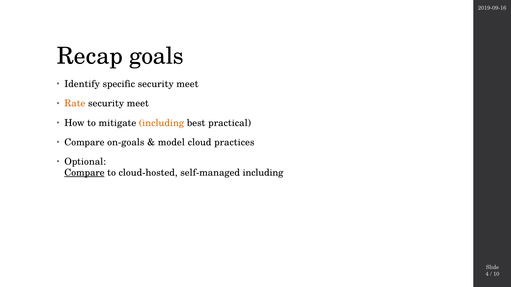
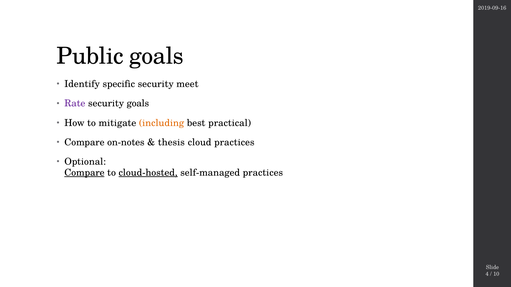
Recap: Recap -> Public
Rate colour: orange -> purple
meet at (138, 104): meet -> goals
on-goals: on-goals -> on-notes
model: model -> thesis
cloud-hosted underline: none -> present
self-managed including: including -> practices
